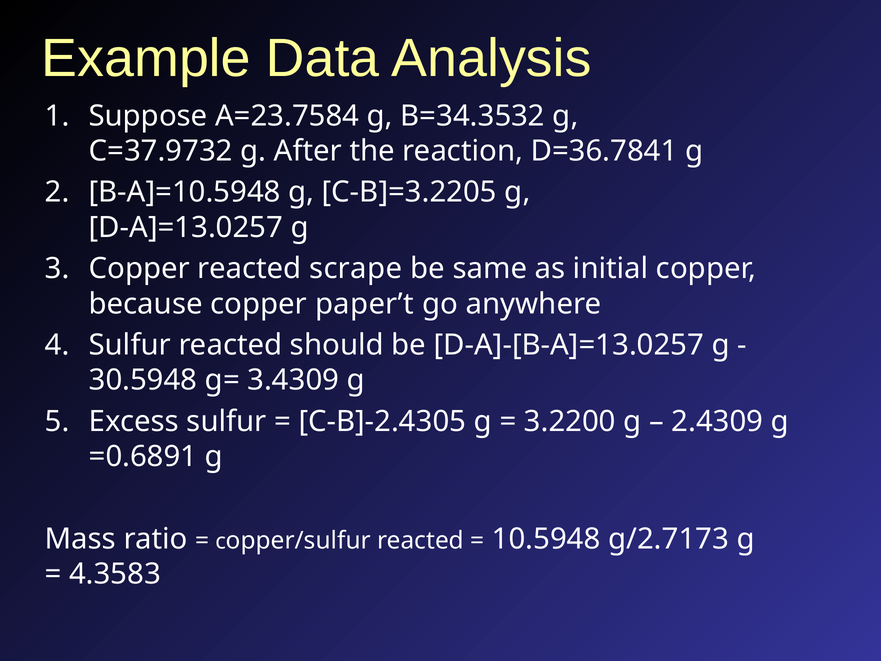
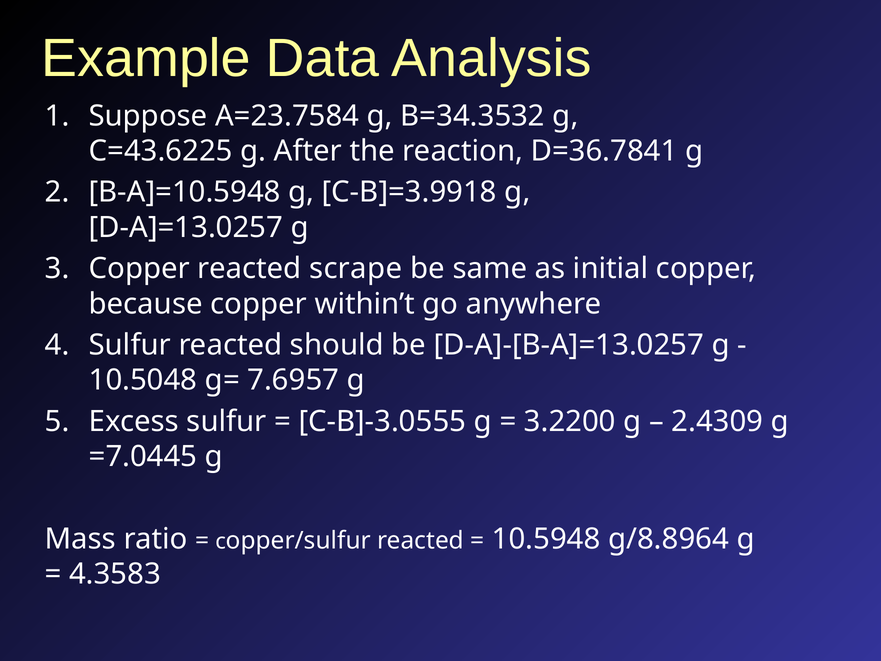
C=37.9732: C=37.9732 -> C=43.6225
C-B]=3.2205: C-B]=3.2205 -> C-B]=3.9918
paper’t: paper’t -> within’t
30.5948: 30.5948 -> 10.5048
3.4309: 3.4309 -> 7.6957
C-B]-2.4305: C-B]-2.4305 -> C-B]-3.0555
=0.6891: =0.6891 -> =7.0445
g/2.7173: g/2.7173 -> g/8.8964
